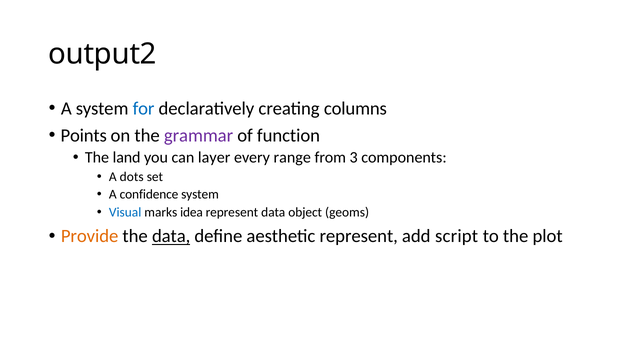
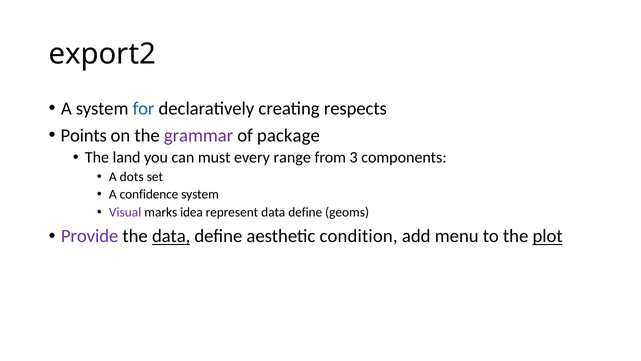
output2: output2 -> export2
columns: columns -> respects
function: function -> package
layer: layer -> must
Visual colour: blue -> purple
represent data object: object -> define
Provide colour: orange -> purple
aesthetic represent: represent -> condition
script: script -> menu
plot underline: none -> present
